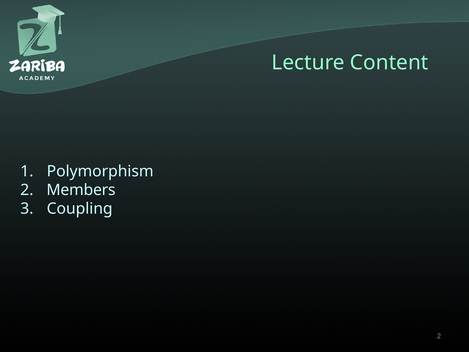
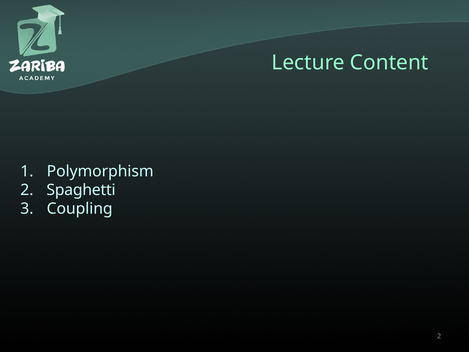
Members: Members -> Spaghetti
